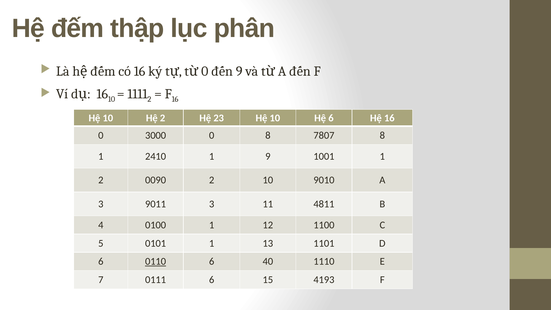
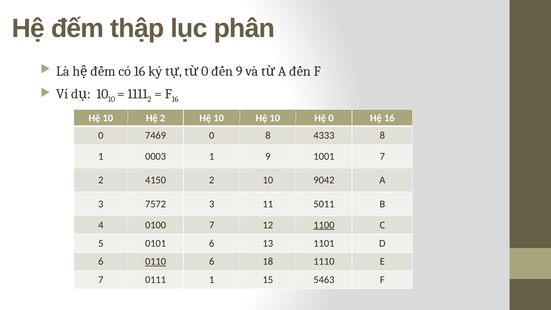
16 at (102, 94): 16 -> 10
2 Hệ 23: 23 -> 10
Hệ 6: 6 -> 0
3000: 3000 -> 7469
7807: 7807 -> 4333
2410: 2410 -> 0003
1001 1: 1 -> 7
0090: 0090 -> 4150
9010: 9010 -> 9042
9011: 9011 -> 7572
4811: 4811 -> 5011
0100 1: 1 -> 7
1100 underline: none -> present
0101 1: 1 -> 6
40: 40 -> 18
0111 6: 6 -> 1
4193: 4193 -> 5463
